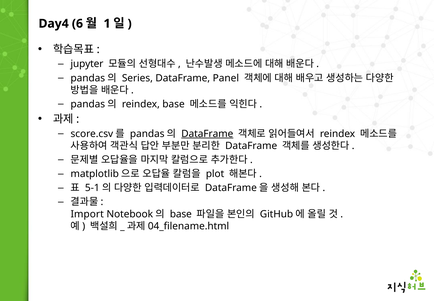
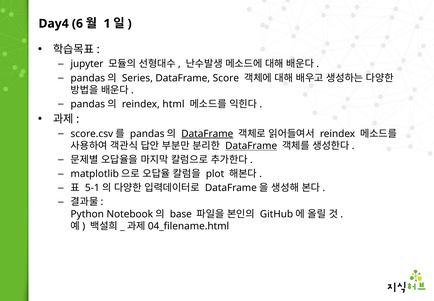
Panel: Panel -> Score
reindex base: base -> html
DataFrame at (251, 146) underline: none -> present
Import: Import -> Python
